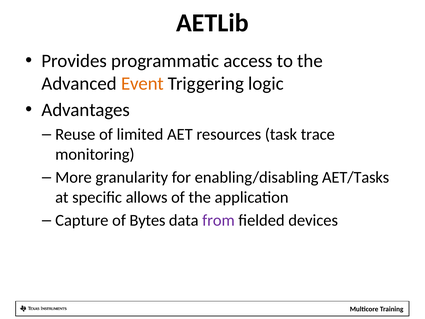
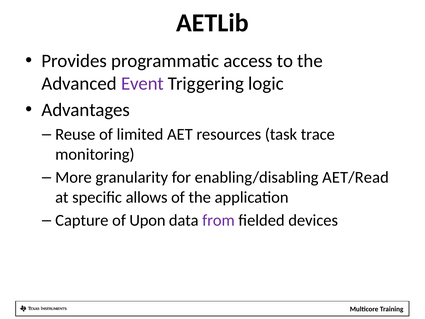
Event colour: orange -> purple
AET/Tasks: AET/Tasks -> AET/Read
Bytes: Bytes -> Upon
